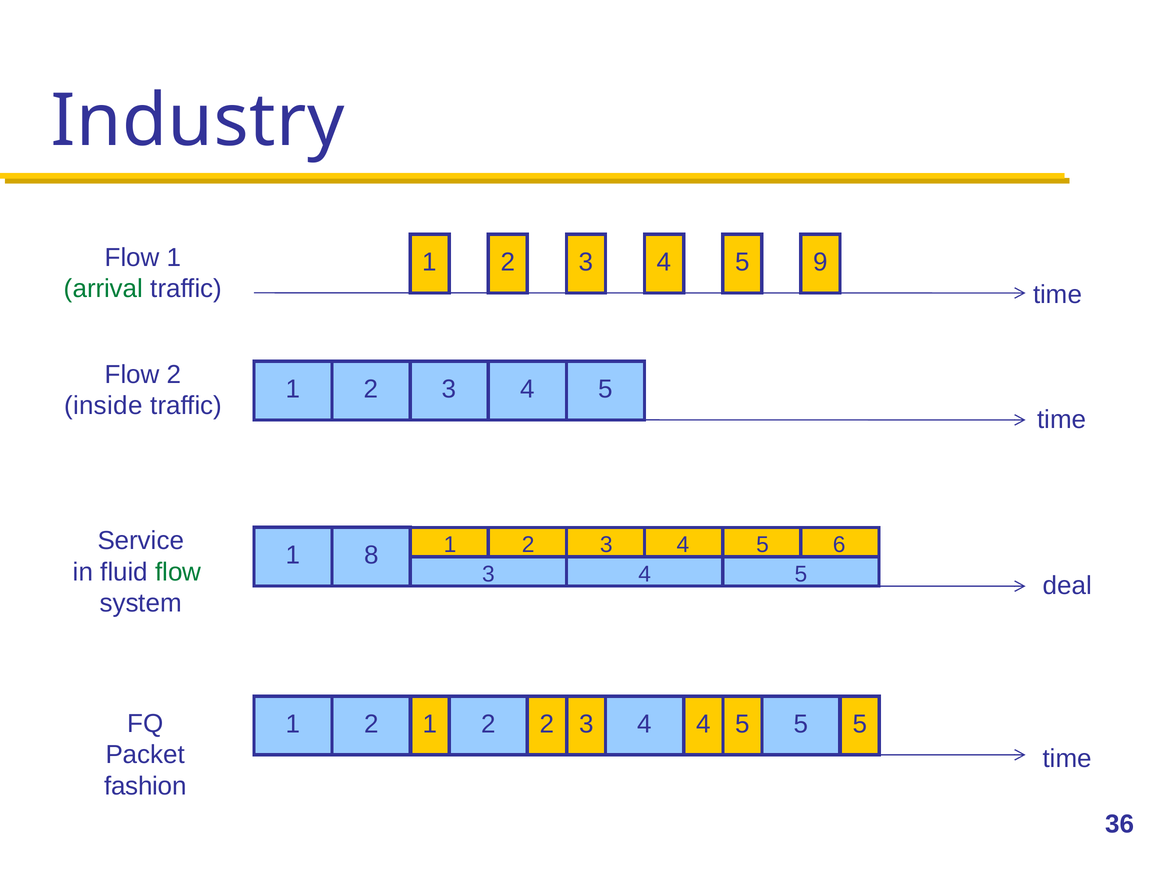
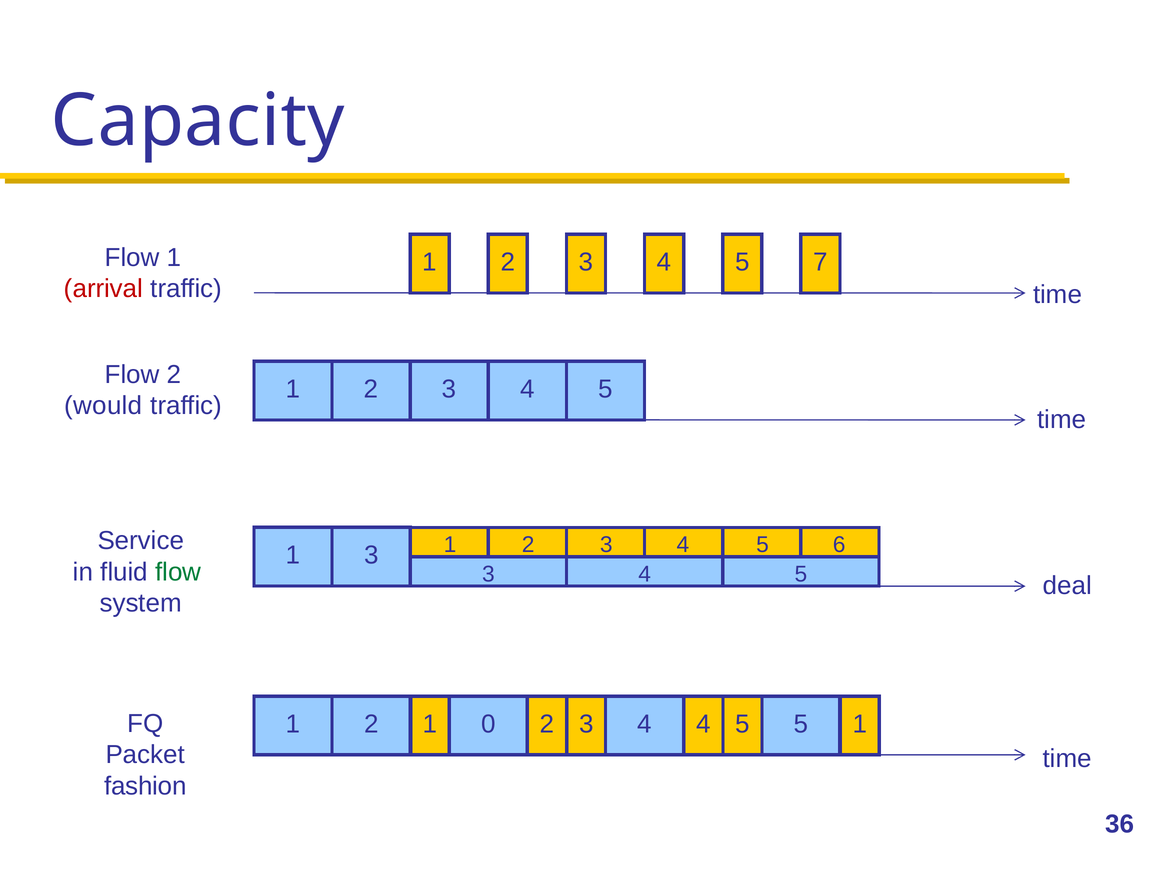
Industry: Industry -> Capacity
9: 9 -> 7
arrival colour: green -> red
inside: inside -> would
1 8: 8 -> 3
2 1 2: 2 -> 0
5 at (860, 724): 5 -> 1
